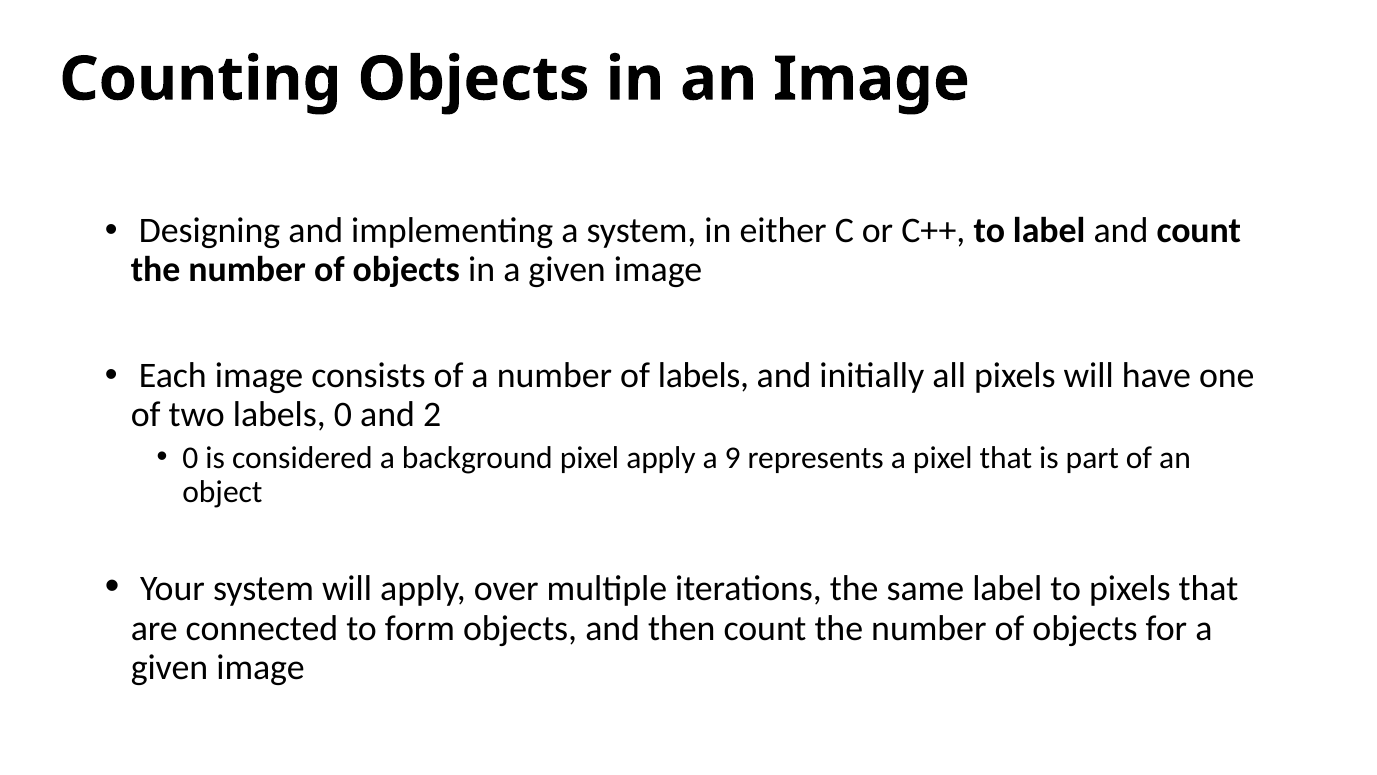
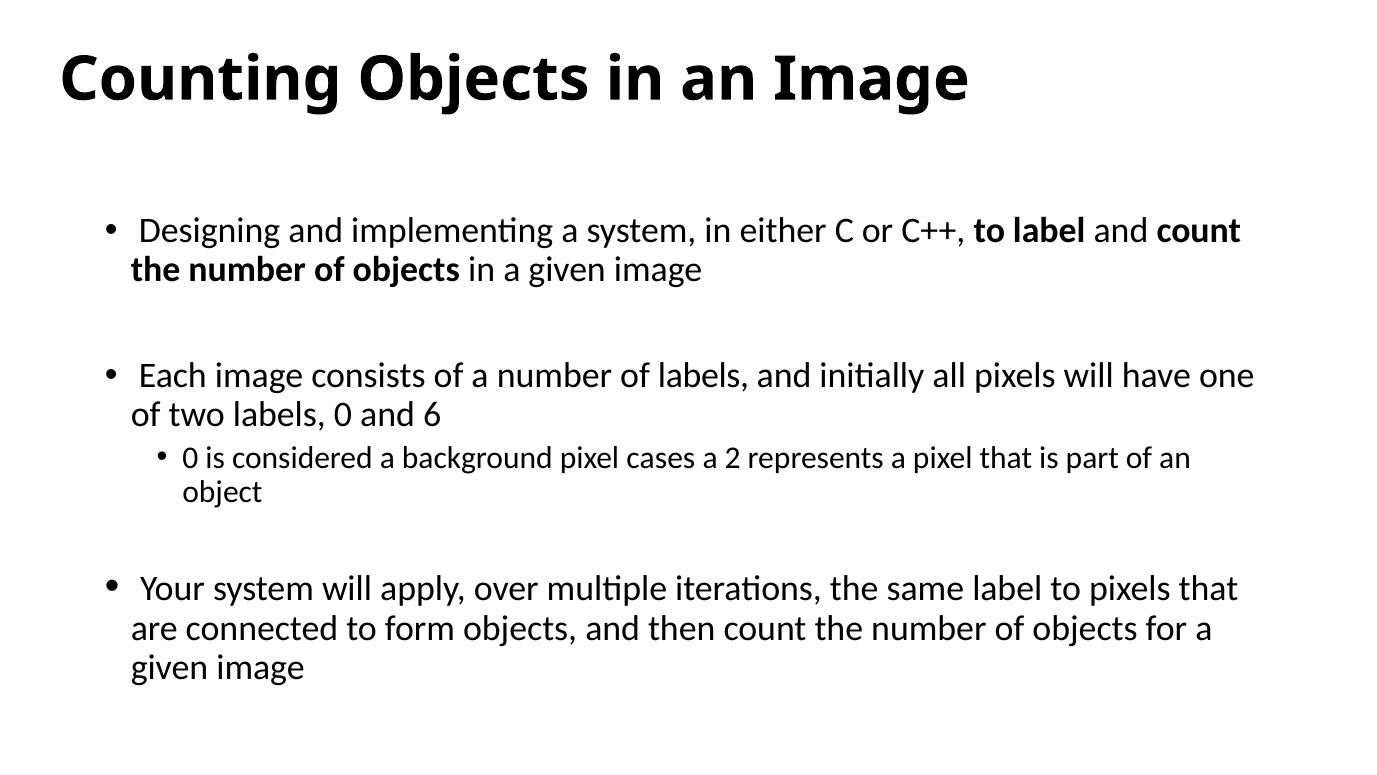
2: 2 -> 6
pixel apply: apply -> cases
9: 9 -> 2
